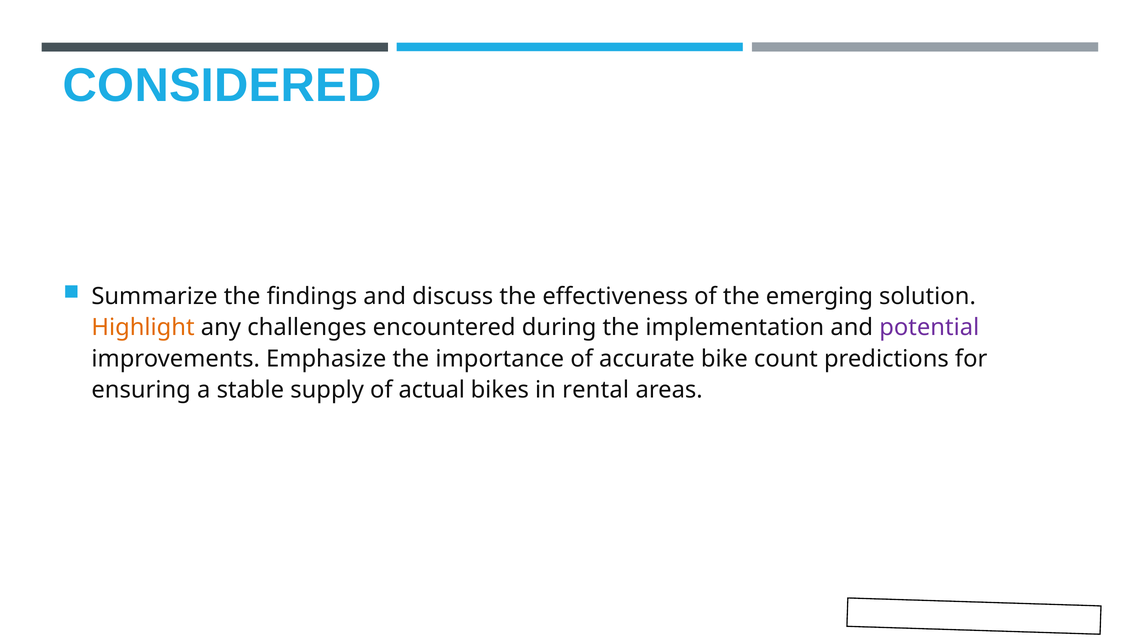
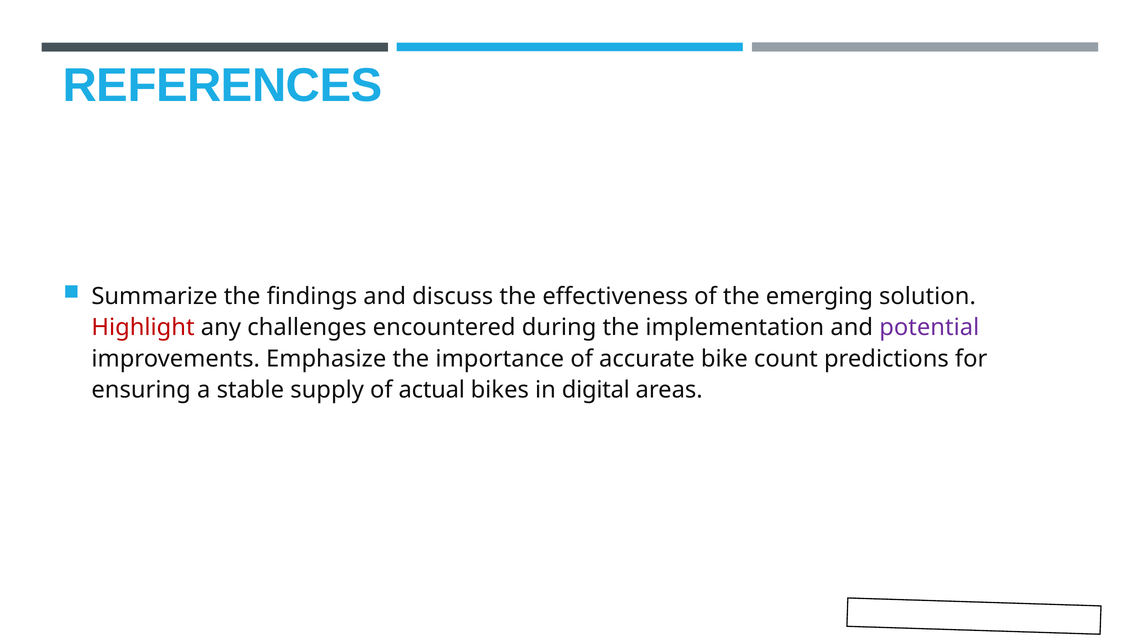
CONSIDERED: CONSIDERED -> REFERENCES
Highlight colour: orange -> red
rental: rental -> digital
